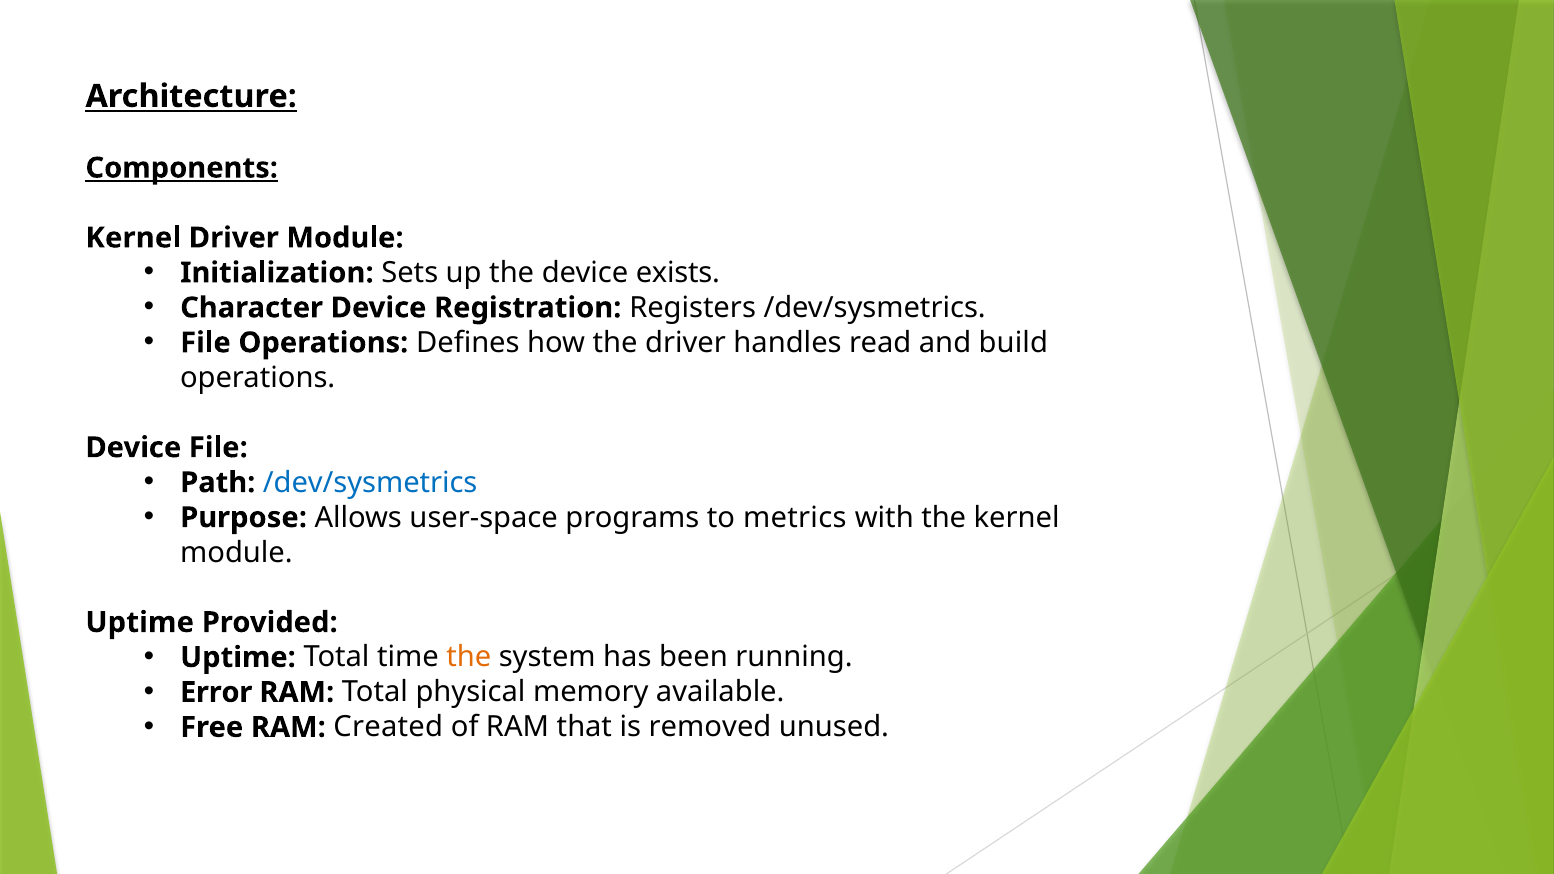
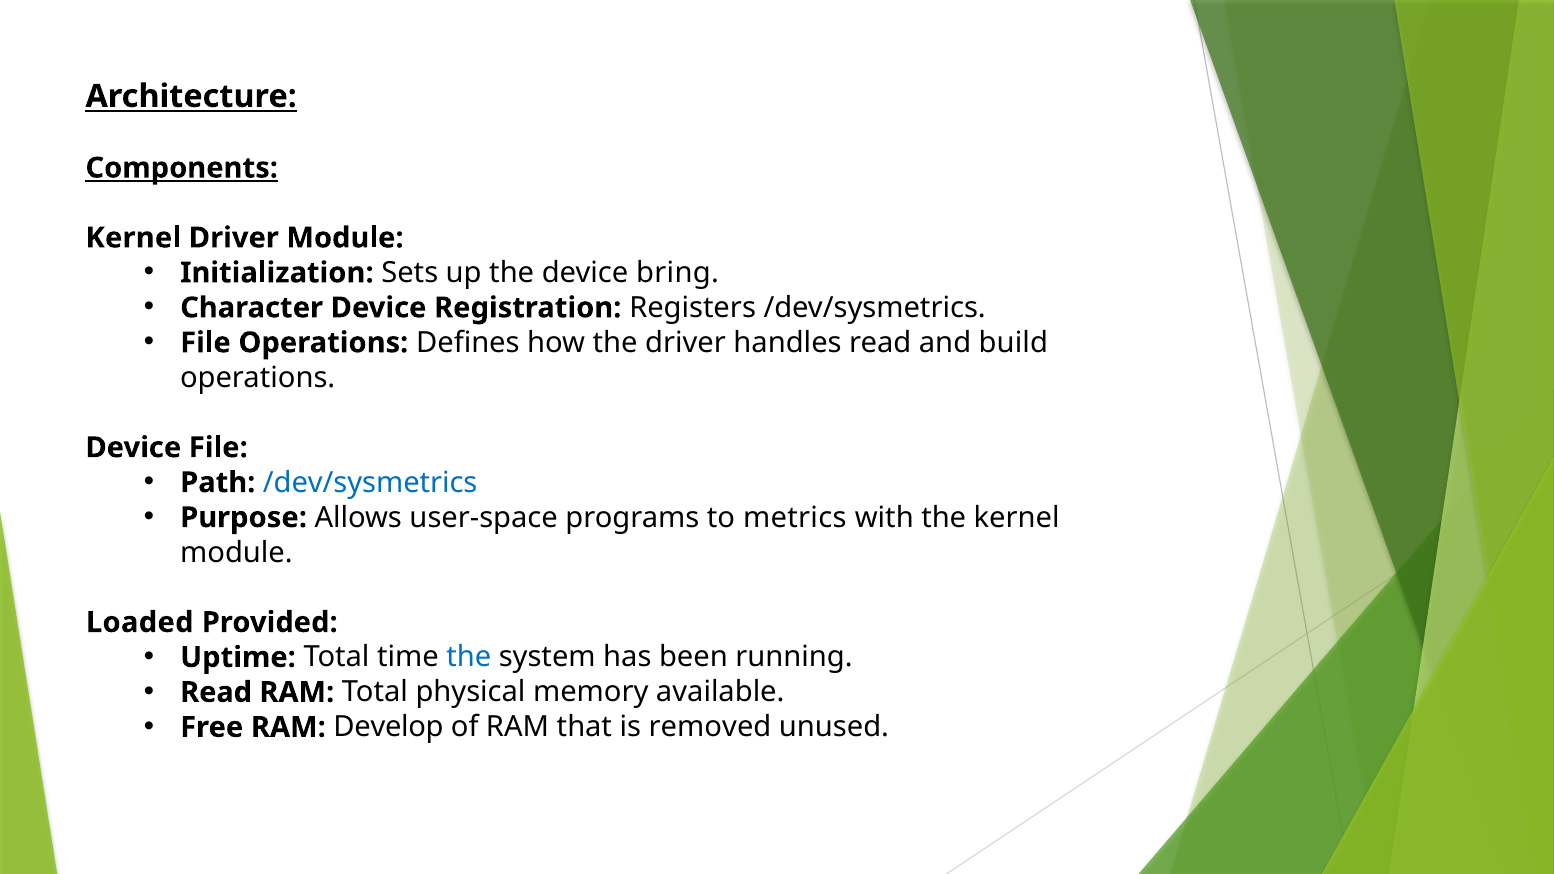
exists: exists -> bring
Uptime at (140, 623): Uptime -> Loaded
the at (469, 657) colour: orange -> blue
Error at (216, 692): Error -> Read
Created: Created -> Develop
